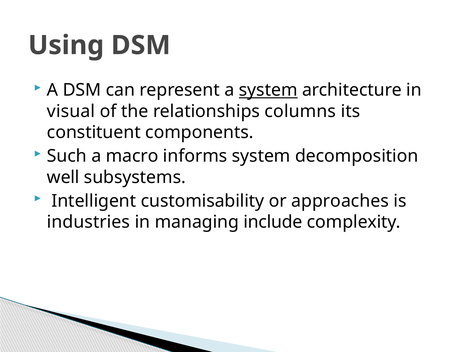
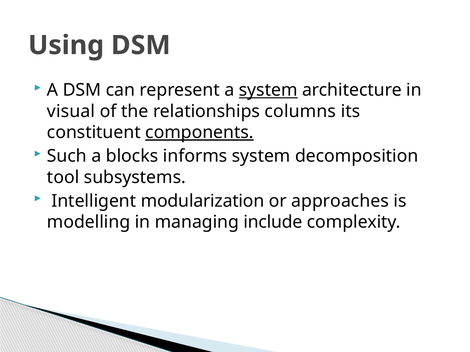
components underline: none -> present
macro: macro -> blocks
well: well -> tool
customisability: customisability -> modularization
industries: industries -> modelling
